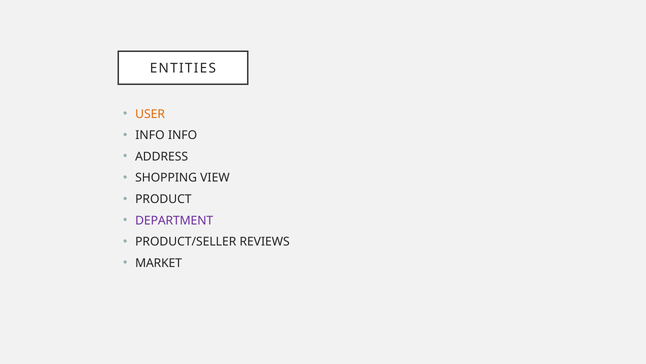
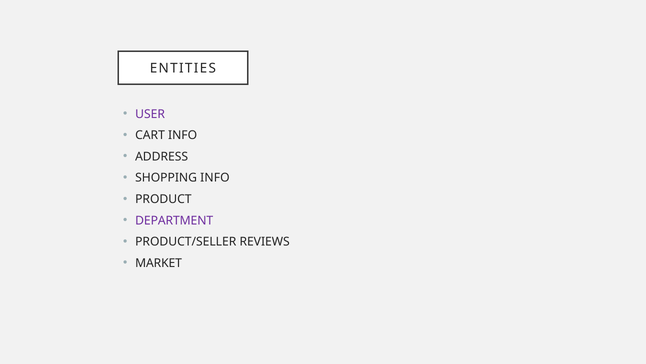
USER colour: orange -> purple
INFO at (150, 135): INFO -> CART
SHOPPING VIEW: VIEW -> INFO
